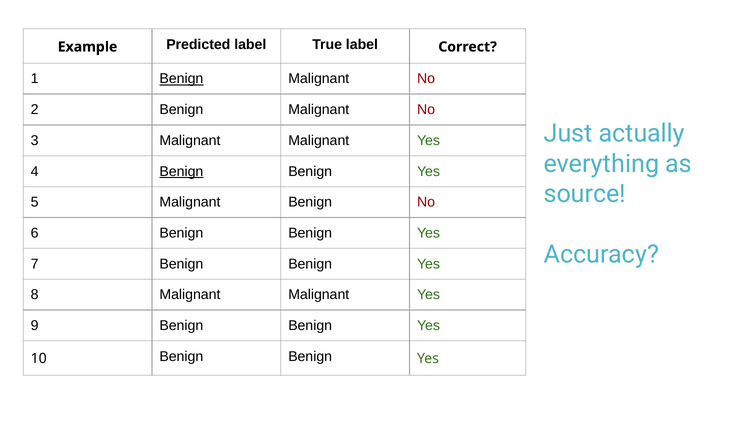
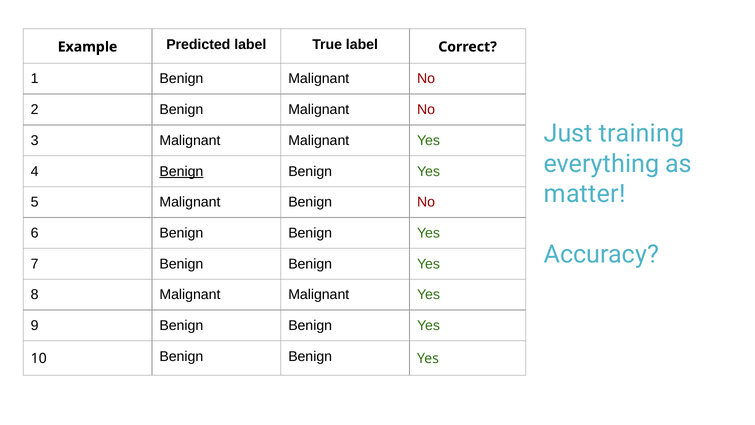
Benign at (181, 79) underline: present -> none
actually: actually -> training
source: source -> matter
